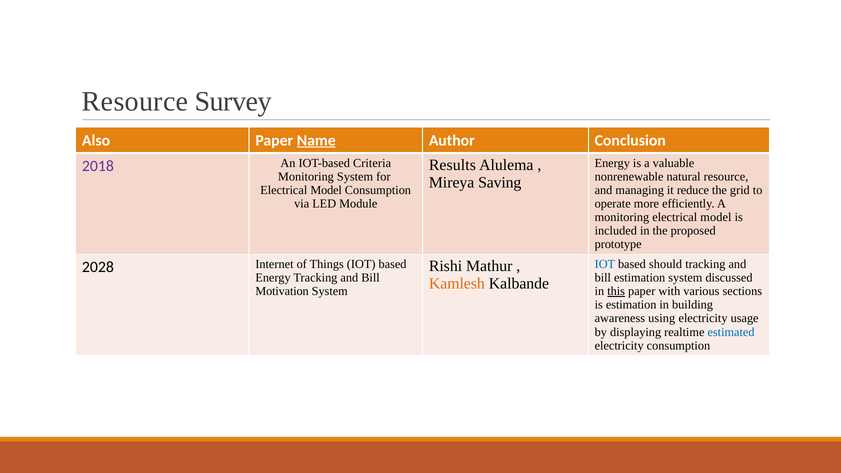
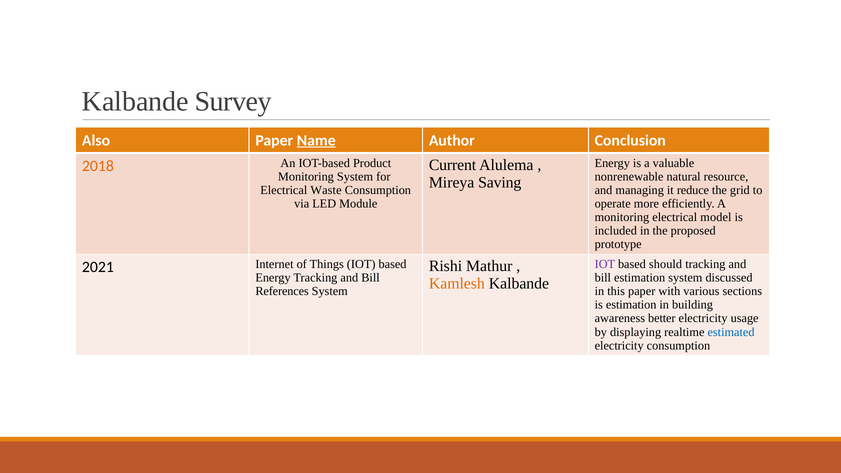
Resource at (135, 102): Resource -> Kalbande
Results: Results -> Current
2018 colour: purple -> orange
Criteria: Criteria -> Product
Model at (326, 190): Model -> Waste
IOT at (605, 264) colour: blue -> purple
2028: 2028 -> 2021
Motivation: Motivation -> References
this underline: present -> none
using: using -> better
